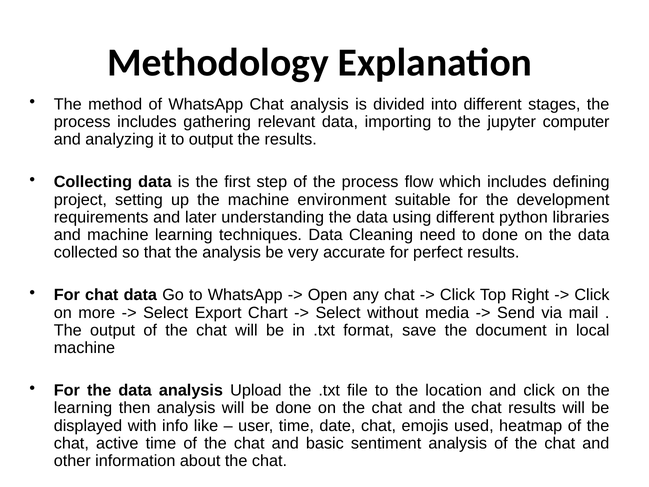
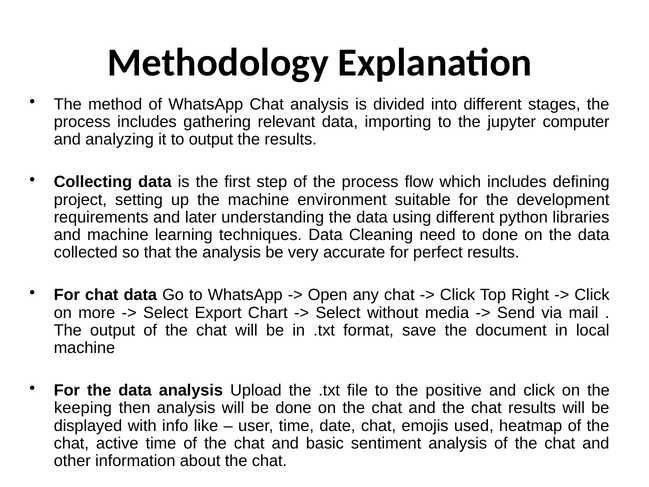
location: location -> positive
learning at (83, 408): learning -> keeping
